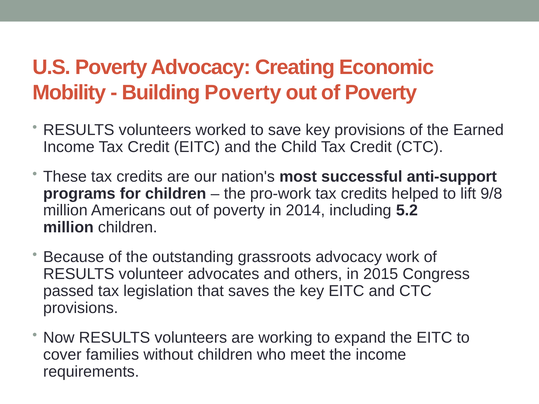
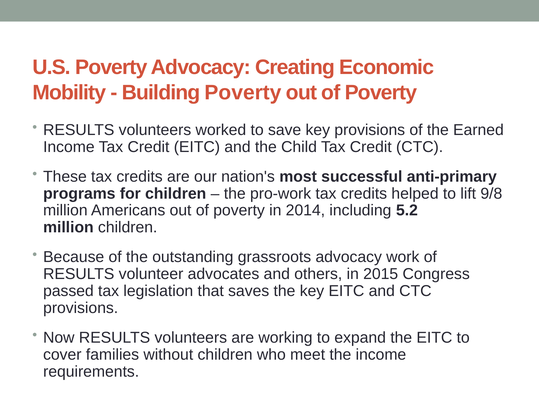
anti-support: anti-support -> anti-primary
